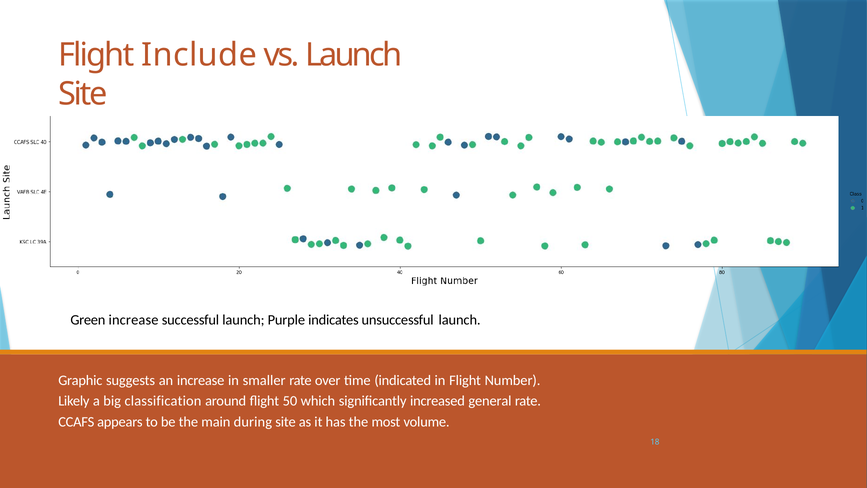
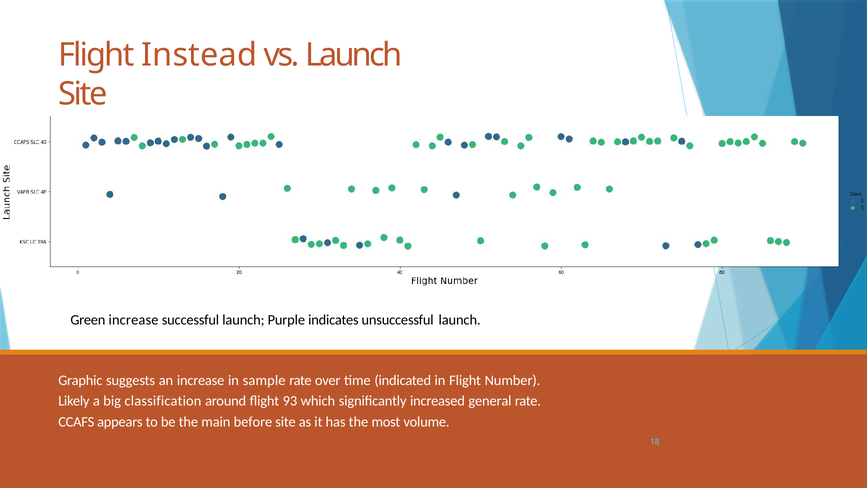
Include: Include -> Instead
smaller: smaller -> sample
50: 50 -> 93
during: during -> before
